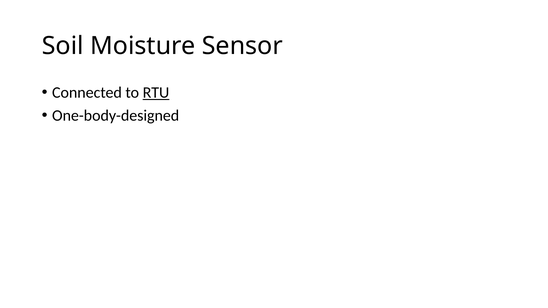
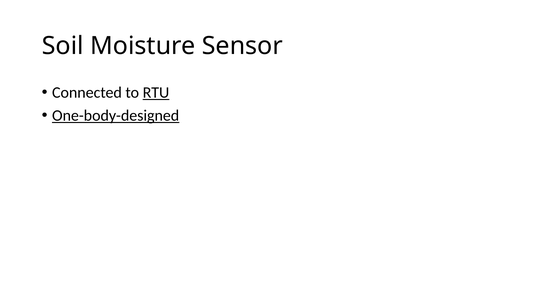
One-body-designed underline: none -> present
